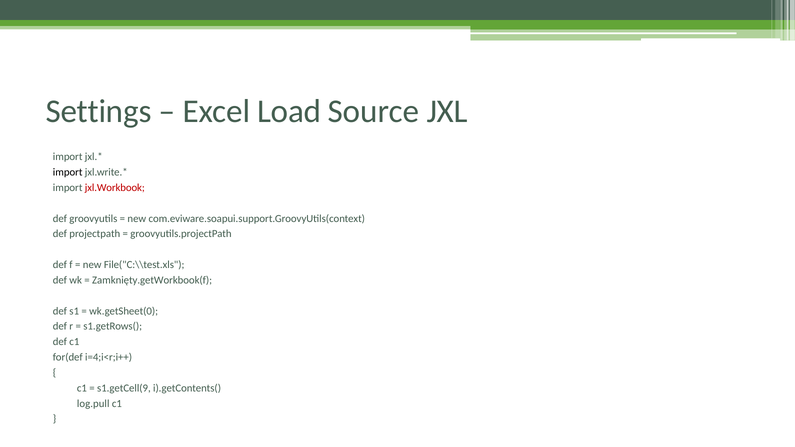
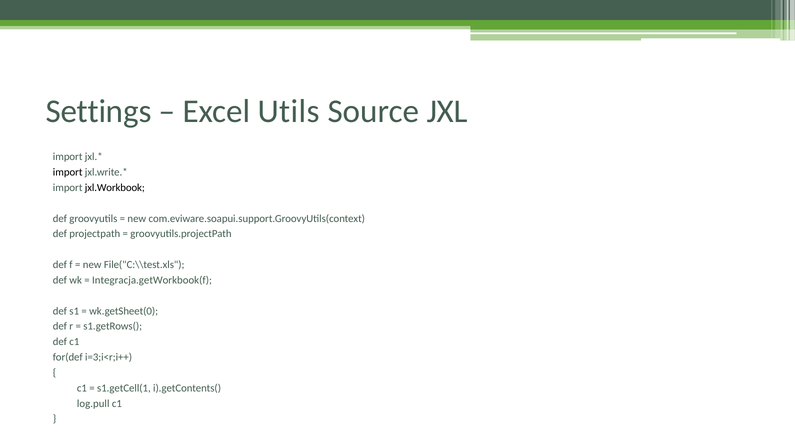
Load: Load -> Utils
jxl.Workbook colour: red -> black
Zamknięty.getWorkbook(f: Zamknięty.getWorkbook(f -> Integracja.getWorkbook(f
i=4;i<r;i++: i=4;i<r;i++ -> i=3;i<r;i++
s1.getCell(9: s1.getCell(9 -> s1.getCell(1
